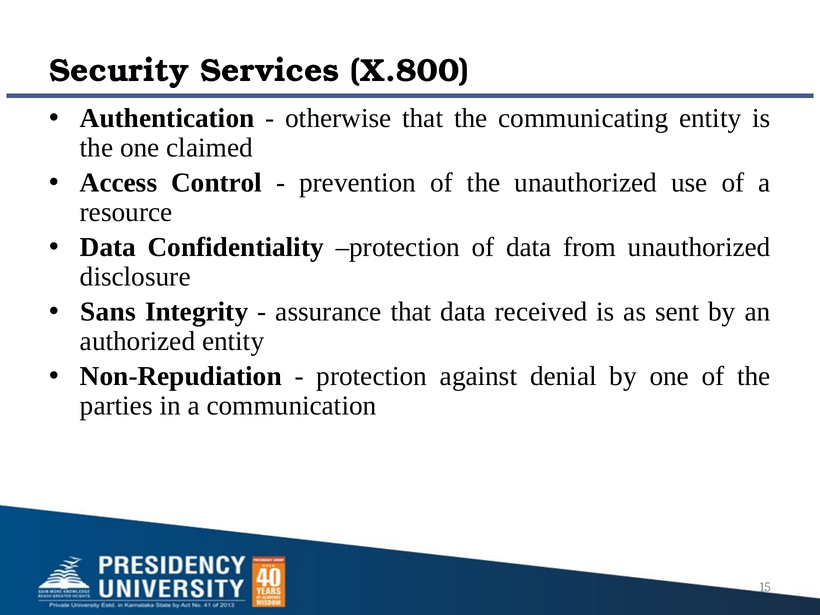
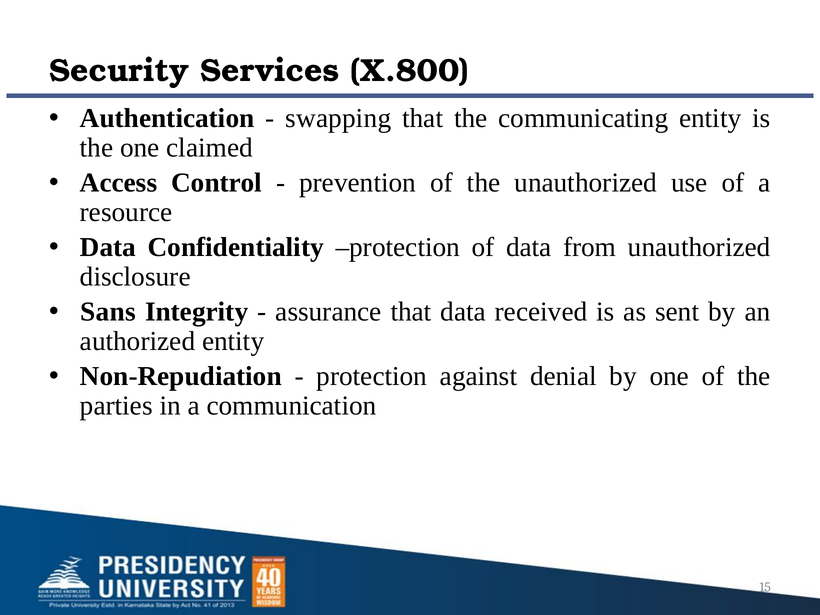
otherwise: otherwise -> swapping
